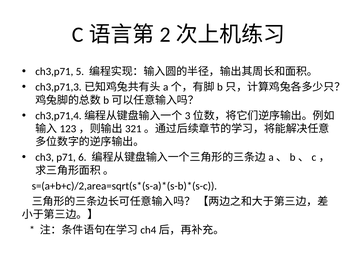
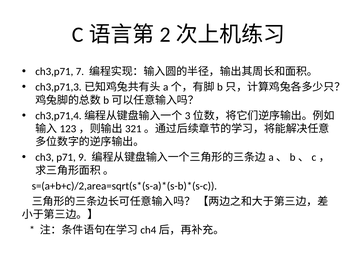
5: 5 -> 7
6: 6 -> 9
